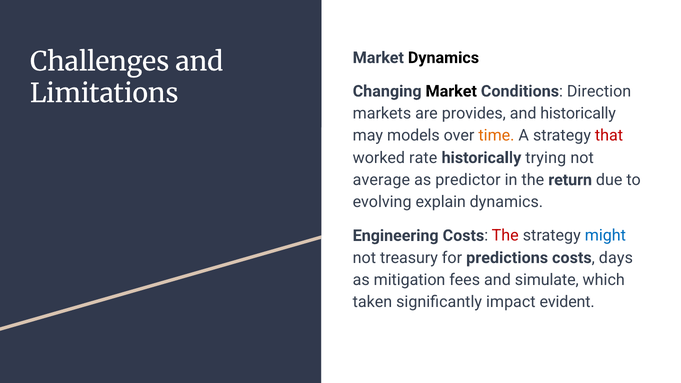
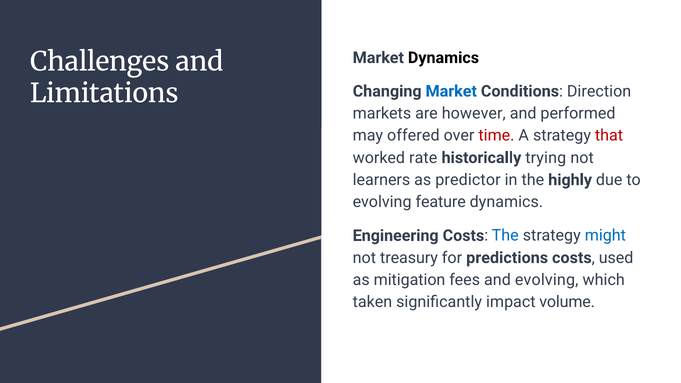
Market at (451, 91) colour: black -> blue
provides: provides -> however
and historically: historically -> performed
models: models -> offered
time colour: orange -> red
average: average -> learners
return: return -> highly
explain: explain -> feature
The at (505, 236) colour: red -> blue
days: days -> used
and simulate: simulate -> evolving
evident: evident -> volume
